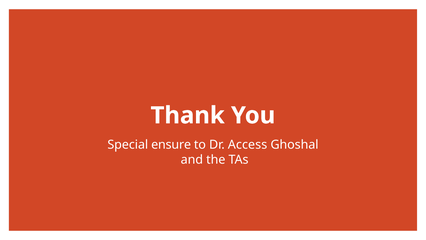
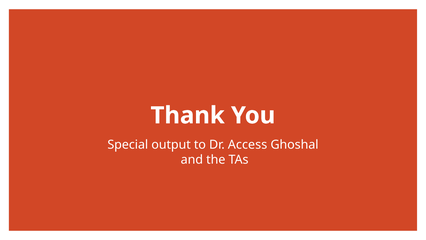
ensure: ensure -> output
